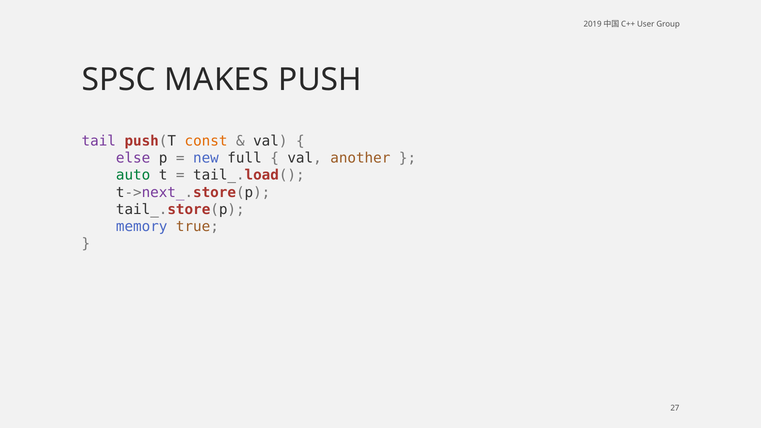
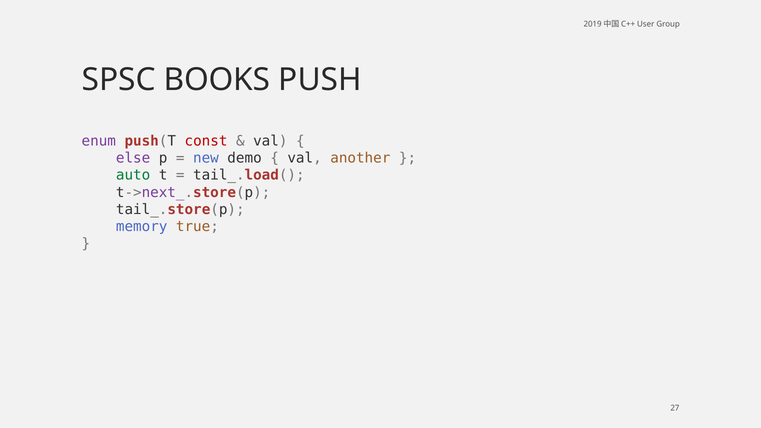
MAKES: MAKES -> BOOKS
tail: tail -> enum
const colour: orange -> red
full: full -> demo
